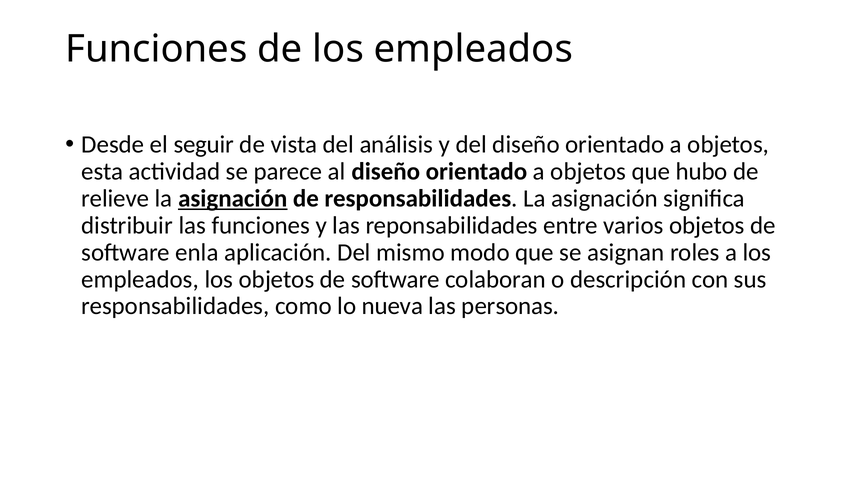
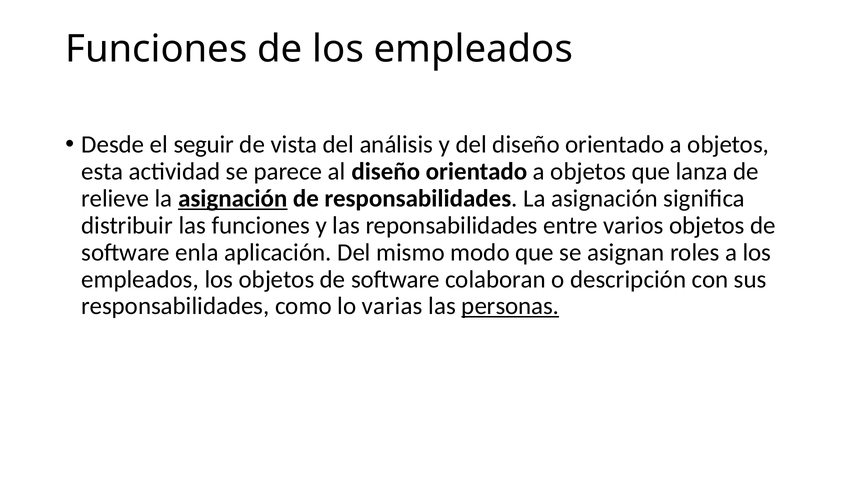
hubo: hubo -> lanza
nueva: nueva -> varias
personas underline: none -> present
